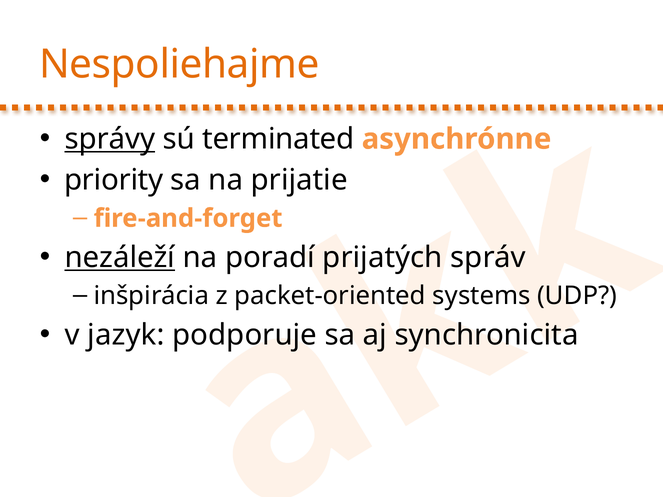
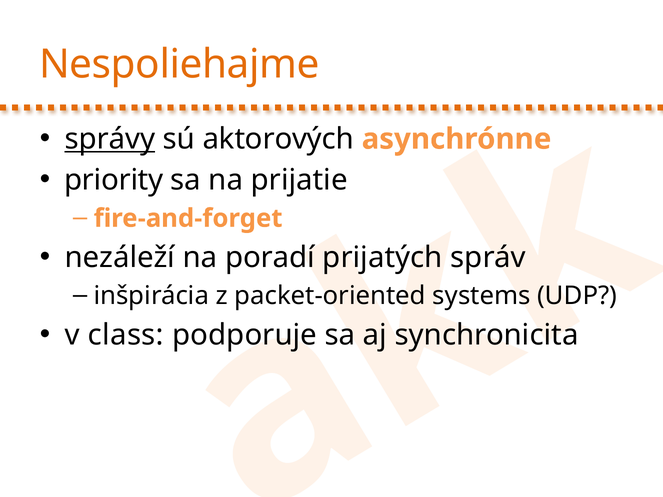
terminated: terminated -> aktorových
nezáleží underline: present -> none
jazyk: jazyk -> class
